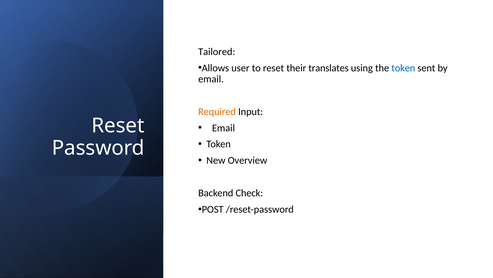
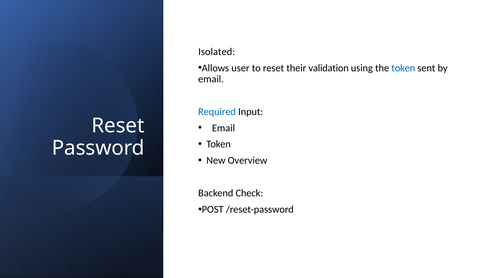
Tailored: Tailored -> Isolated
translates: translates -> validation
Required colour: orange -> blue
